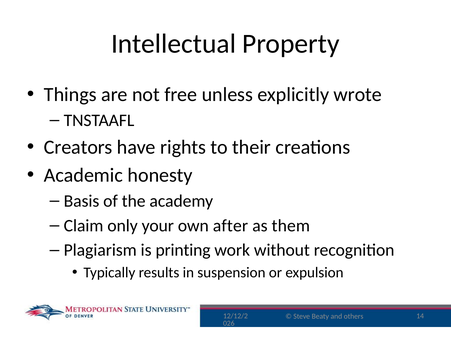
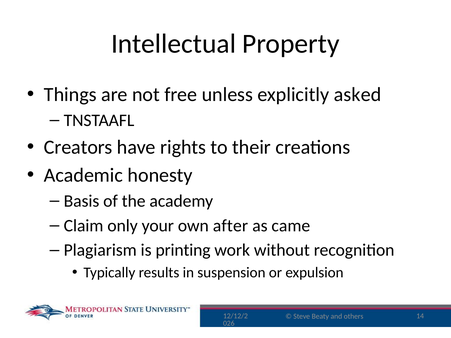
wrote: wrote -> asked
them: them -> came
